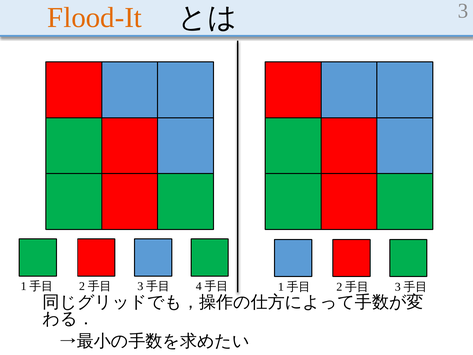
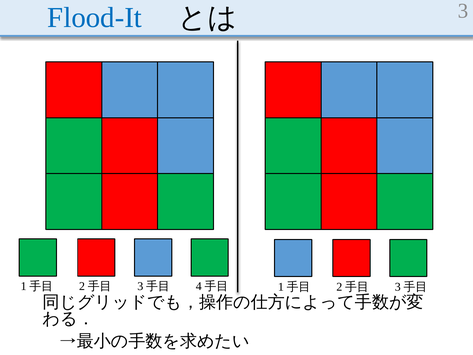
Flood-It colour: orange -> blue
